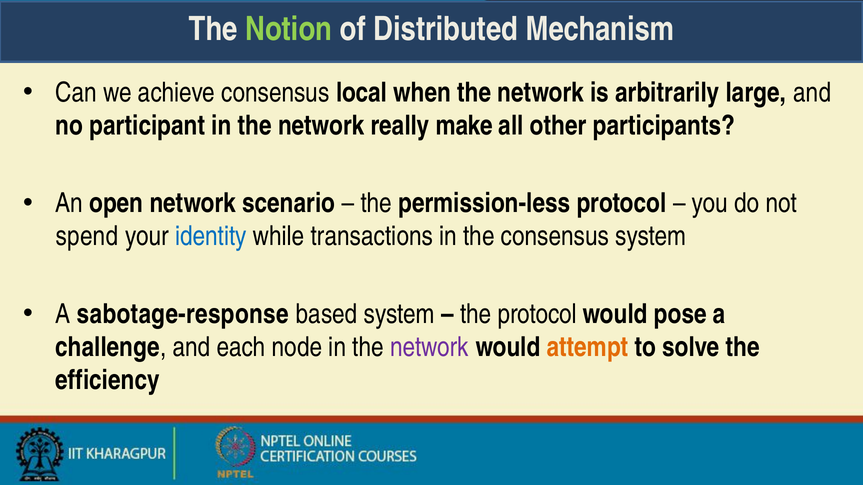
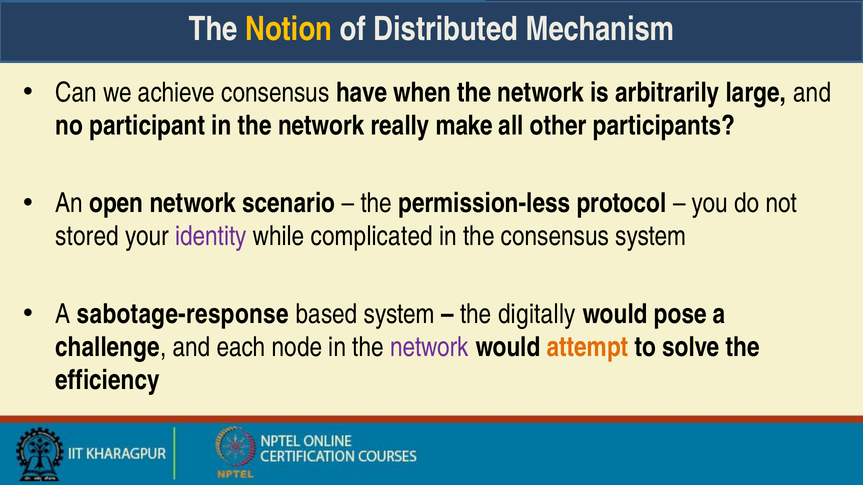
Notion colour: light green -> yellow
local: local -> have
spend: spend -> stored
identity colour: blue -> purple
transactions: transactions -> complicated
the protocol: protocol -> digitally
